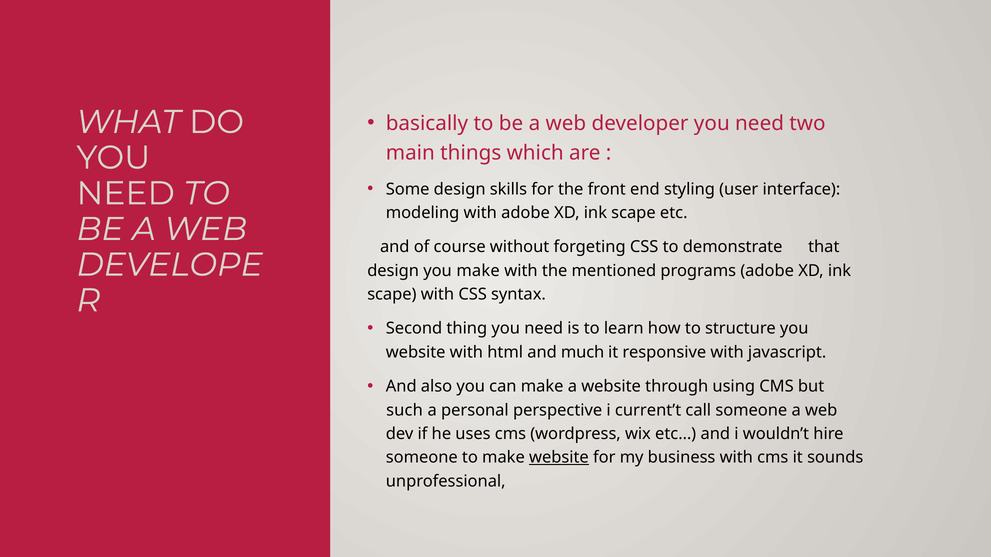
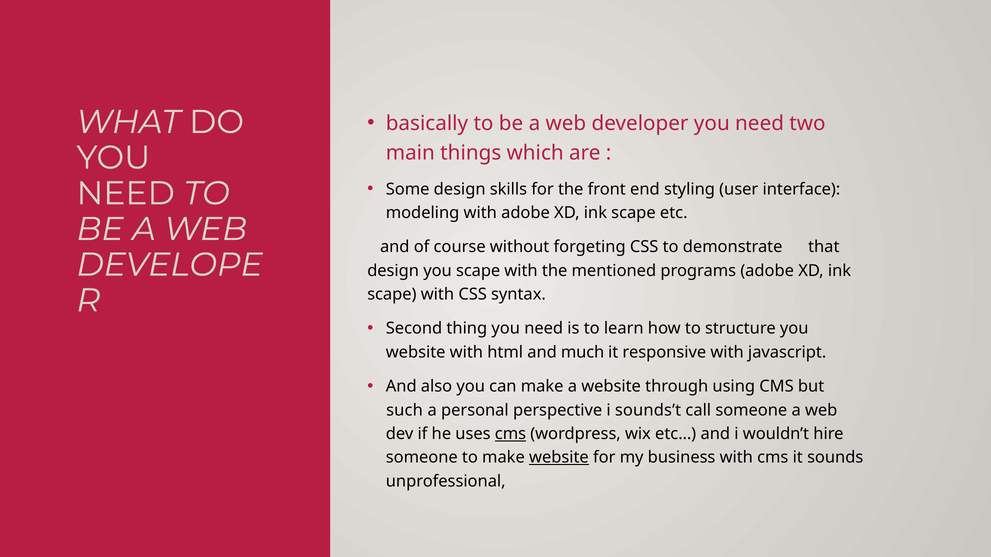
you make: make -> scape
current’t: current’t -> sounds’t
cms at (510, 434) underline: none -> present
